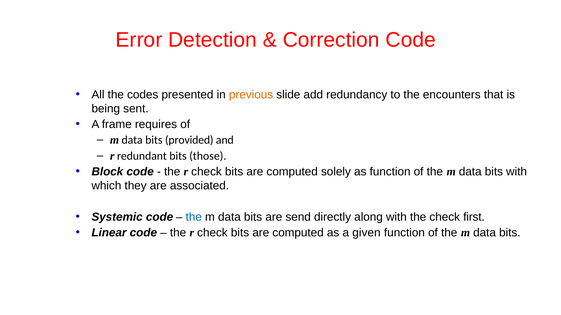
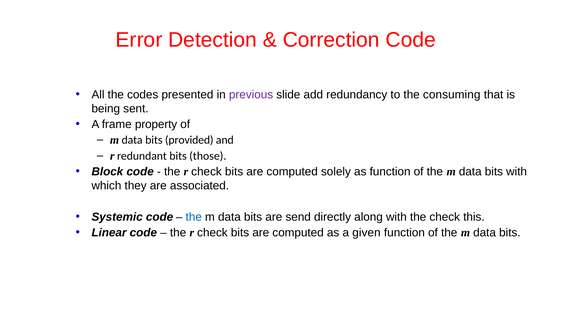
previous colour: orange -> purple
encounters: encounters -> consuming
requires: requires -> property
first: first -> this
